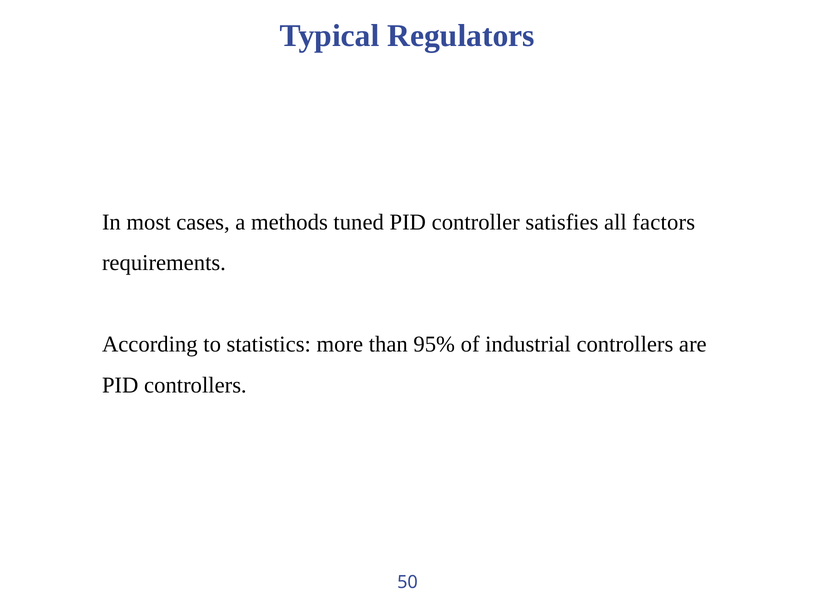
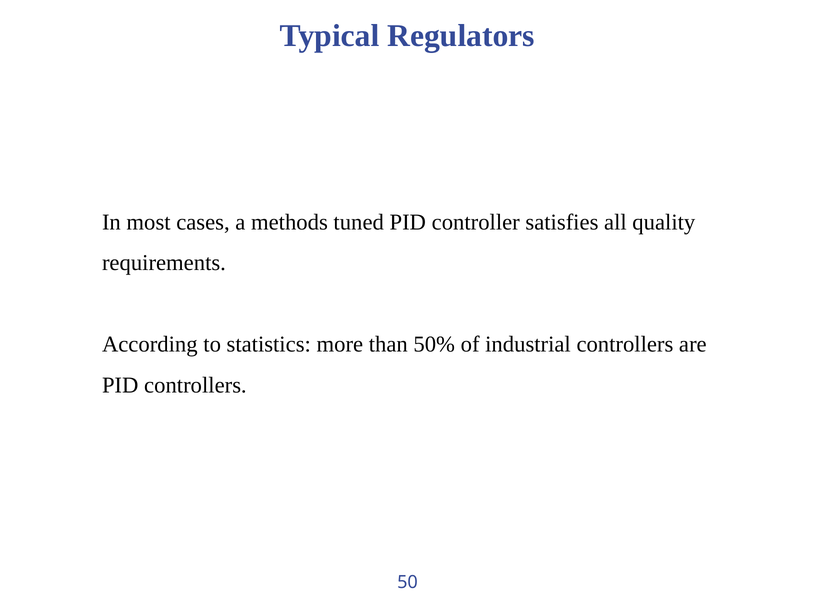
factors: factors -> quality
95%: 95% -> 50%
